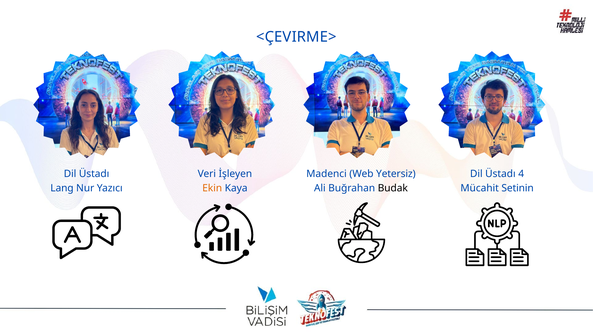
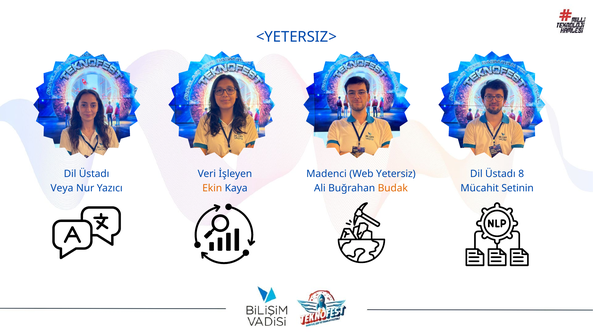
<ÇEVIRME>: <ÇEVIRME> -> <YETERSIZ>
4: 4 -> 8
Lang: Lang -> Veya
Budak colour: black -> orange
